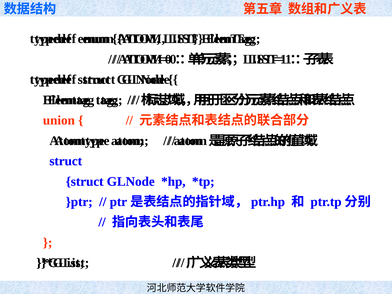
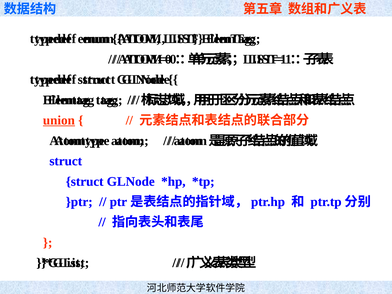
union underline: none -> present
